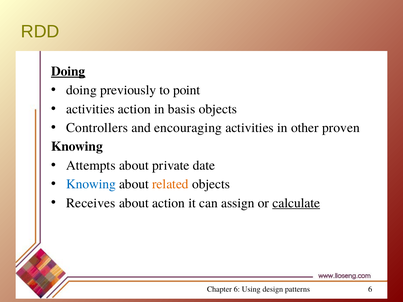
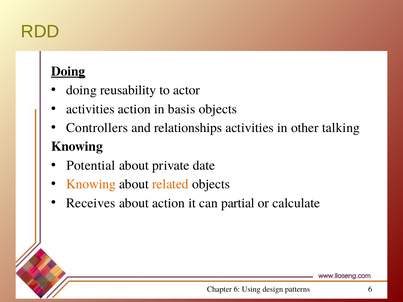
previously: previously -> reusability
point: point -> actor
encouraging: encouraging -> relationships
proven: proven -> talking
Attempts: Attempts -> Potential
Knowing at (91, 184) colour: blue -> orange
assign: assign -> partial
calculate underline: present -> none
